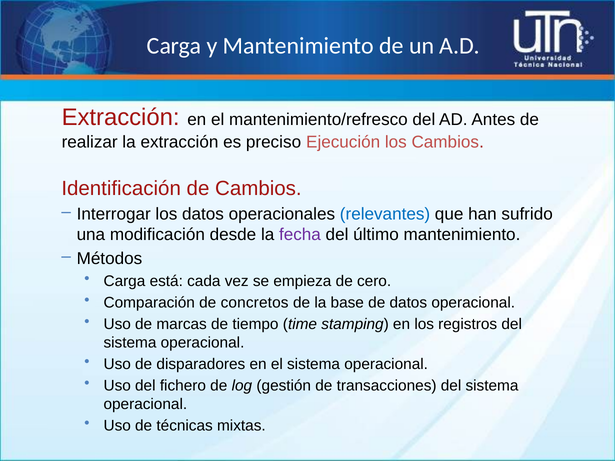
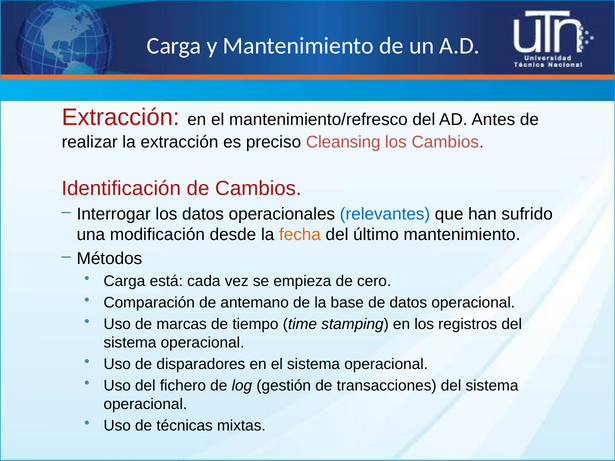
Ejecución: Ejecución -> Cleansing
fecha colour: purple -> orange
concretos: concretos -> antemano
